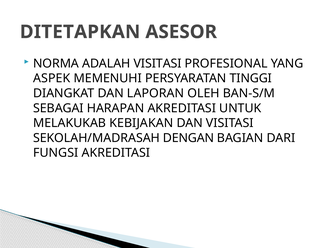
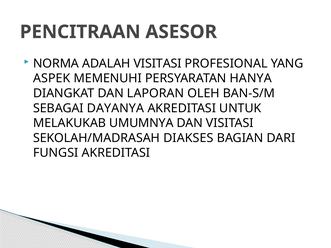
DITETAPKAN: DITETAPKAN -> PENCITRAAN
TINGGI: TINGGI -> HANYA
HARAPAN: HARAPAN -> DAYANYA
KEBIJAKAN: KEBIJAKAN -> UMUMNYA
DENGAN: DENGAN -> DIAKSES
